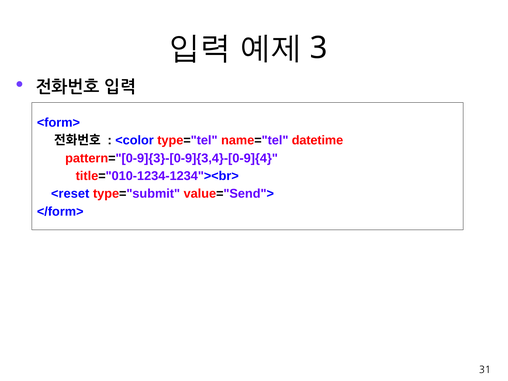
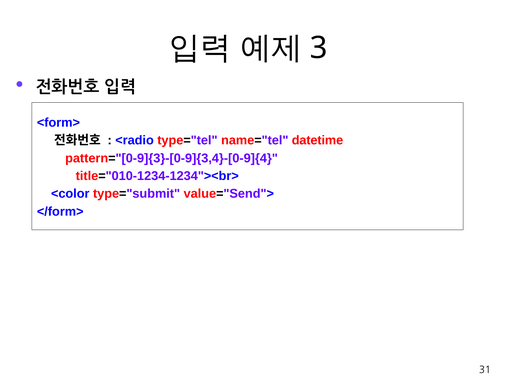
<color: <color -> <radio
<reset: <reset -> <color
